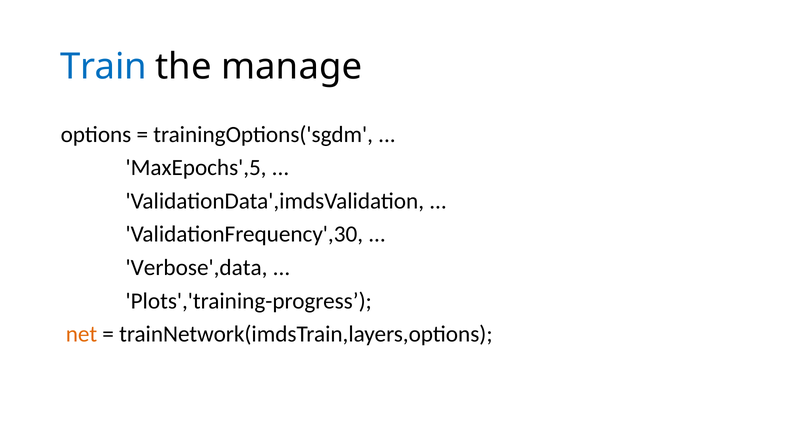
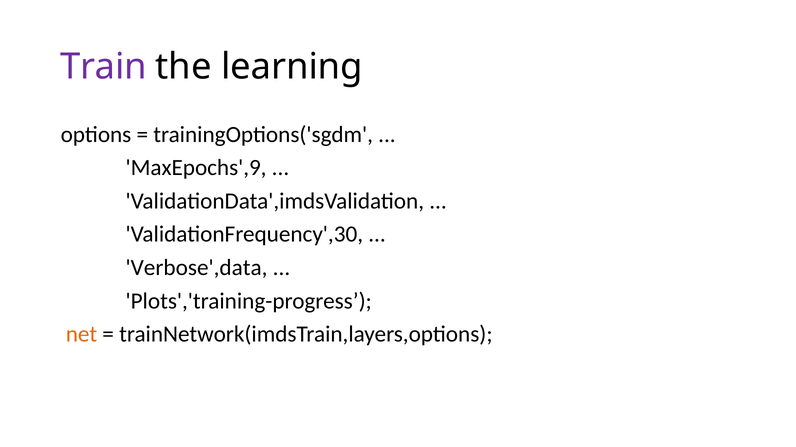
Train colour: blue -> purple
manage: manage -> learning
MaxEpochs',5: MaxEpochs',5 -> MaxEpochs',9
